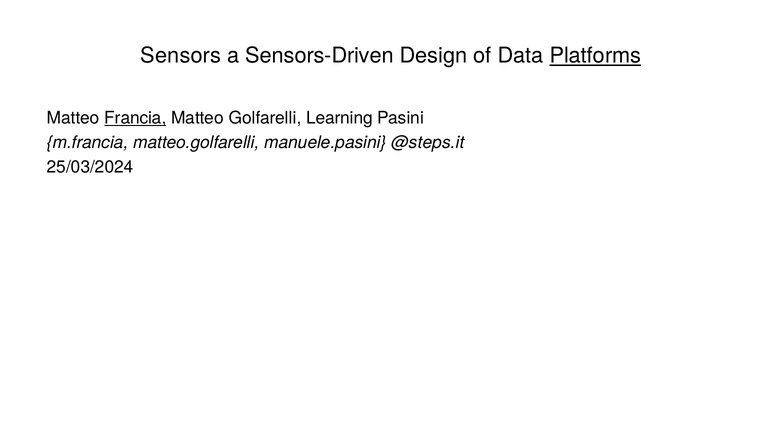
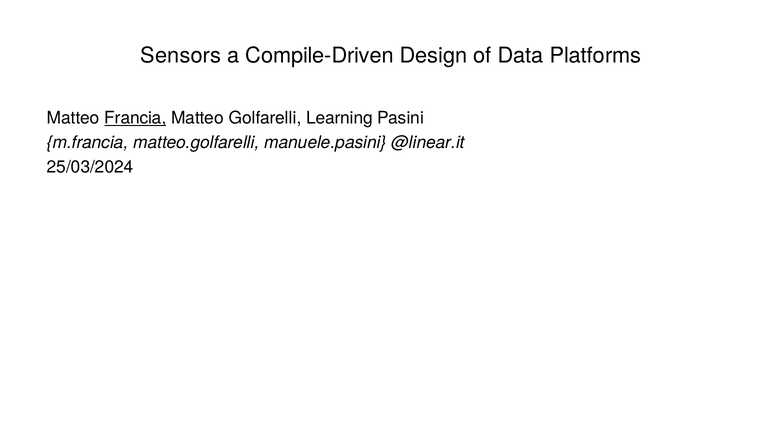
Sensors-Driven: Sensors-Driven -> Compile-Driven
Platforms underline: present -> none
@steps.it: @steps.it -> @linear.it
